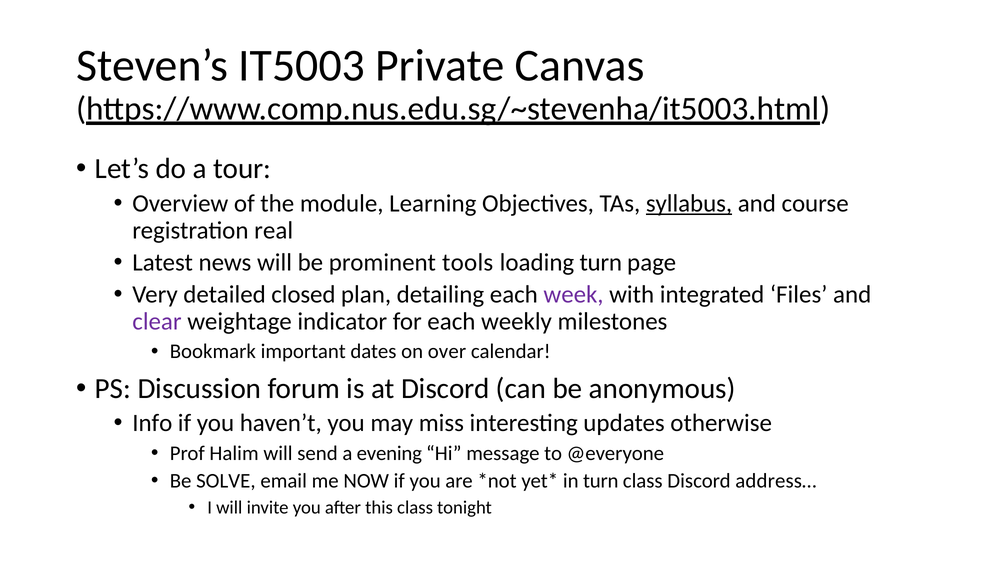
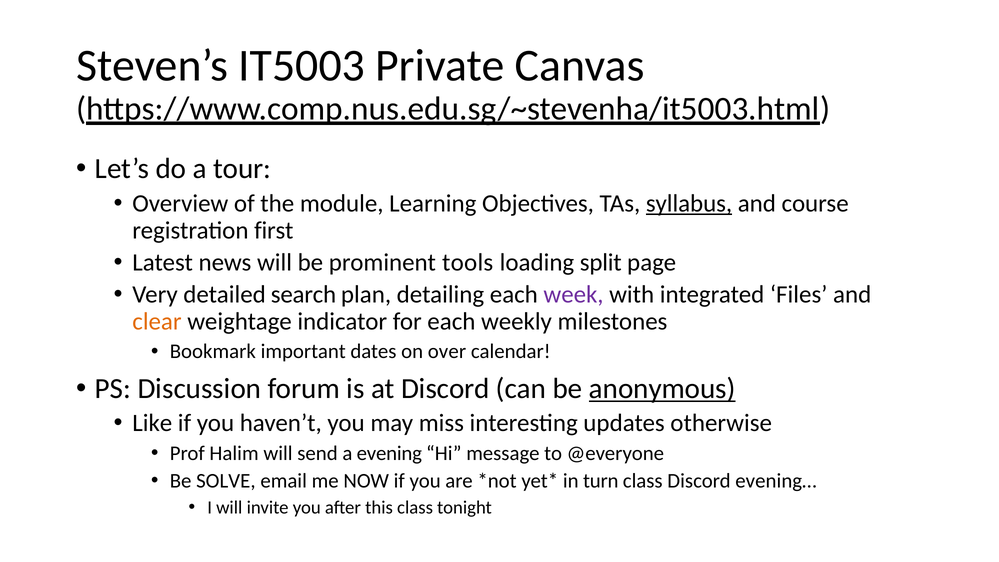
real: real -> first
loading turn: turn -> split
closed: closed -> search
clear colour: purple -> orange
anonymous underline: none -> present
Info: Info -> Like
address…: address… -> evening…
